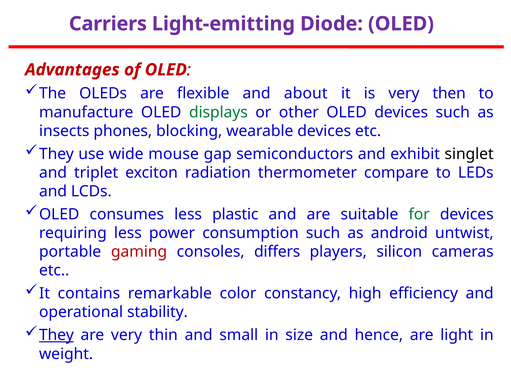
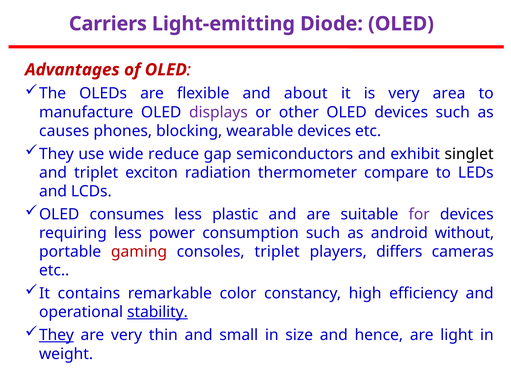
then: then -> area
displays colour: green -> purple
insects: insects -> causes
mouse: mouse -> reduce
for colour: green -> purple
untwist: untwist -> without
consoles differs: differs -> triplet
silicon: silicon -> differs
stability underline: none -> present
